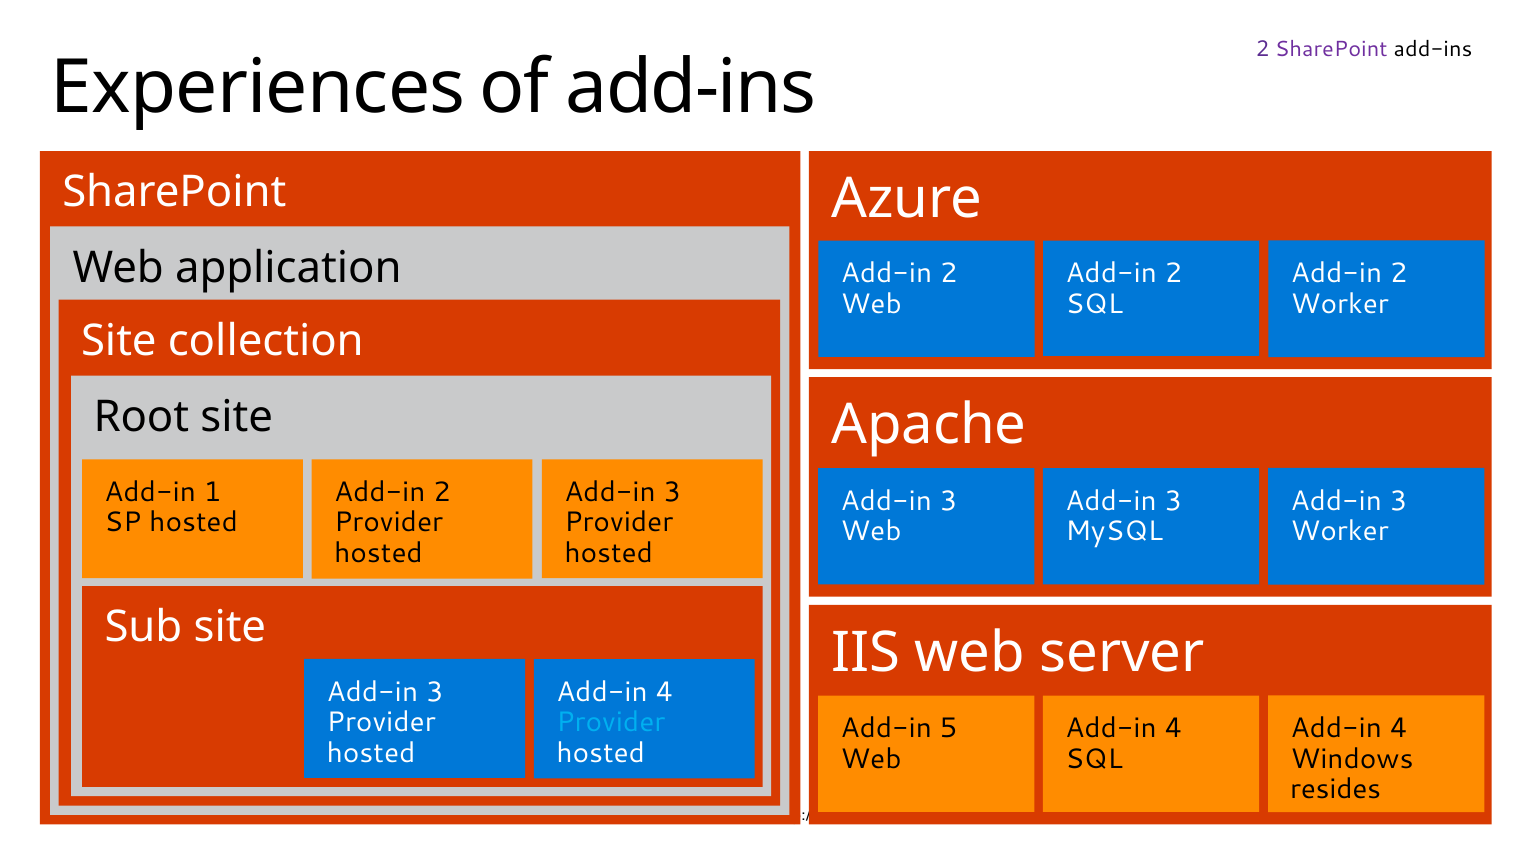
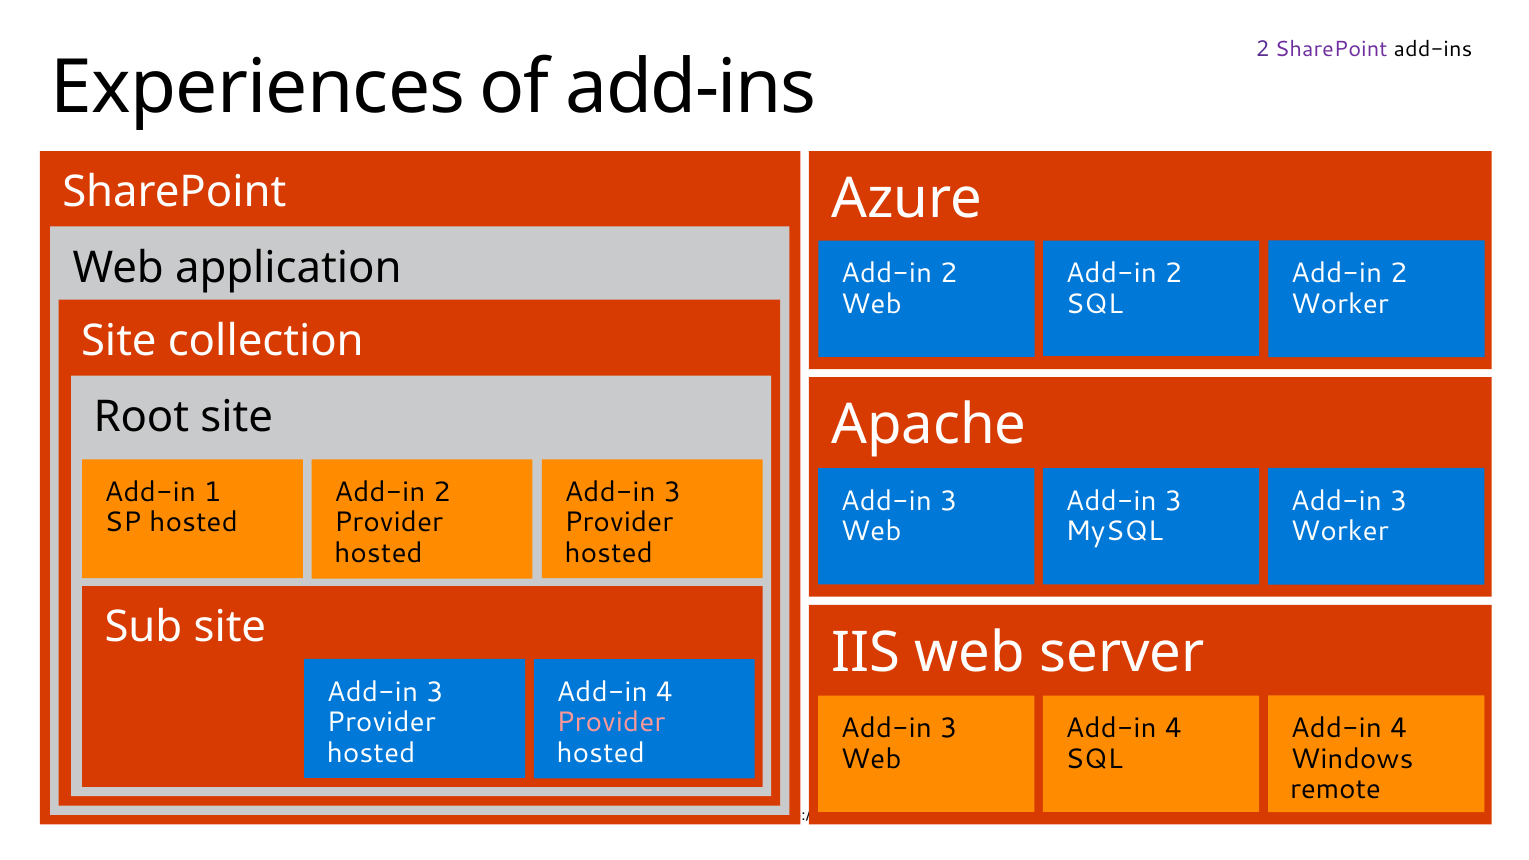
Provider at (611, 722) colour: light blue -> pink
5 at (949, 729): 5 -> 3
resides: resides -> remote
